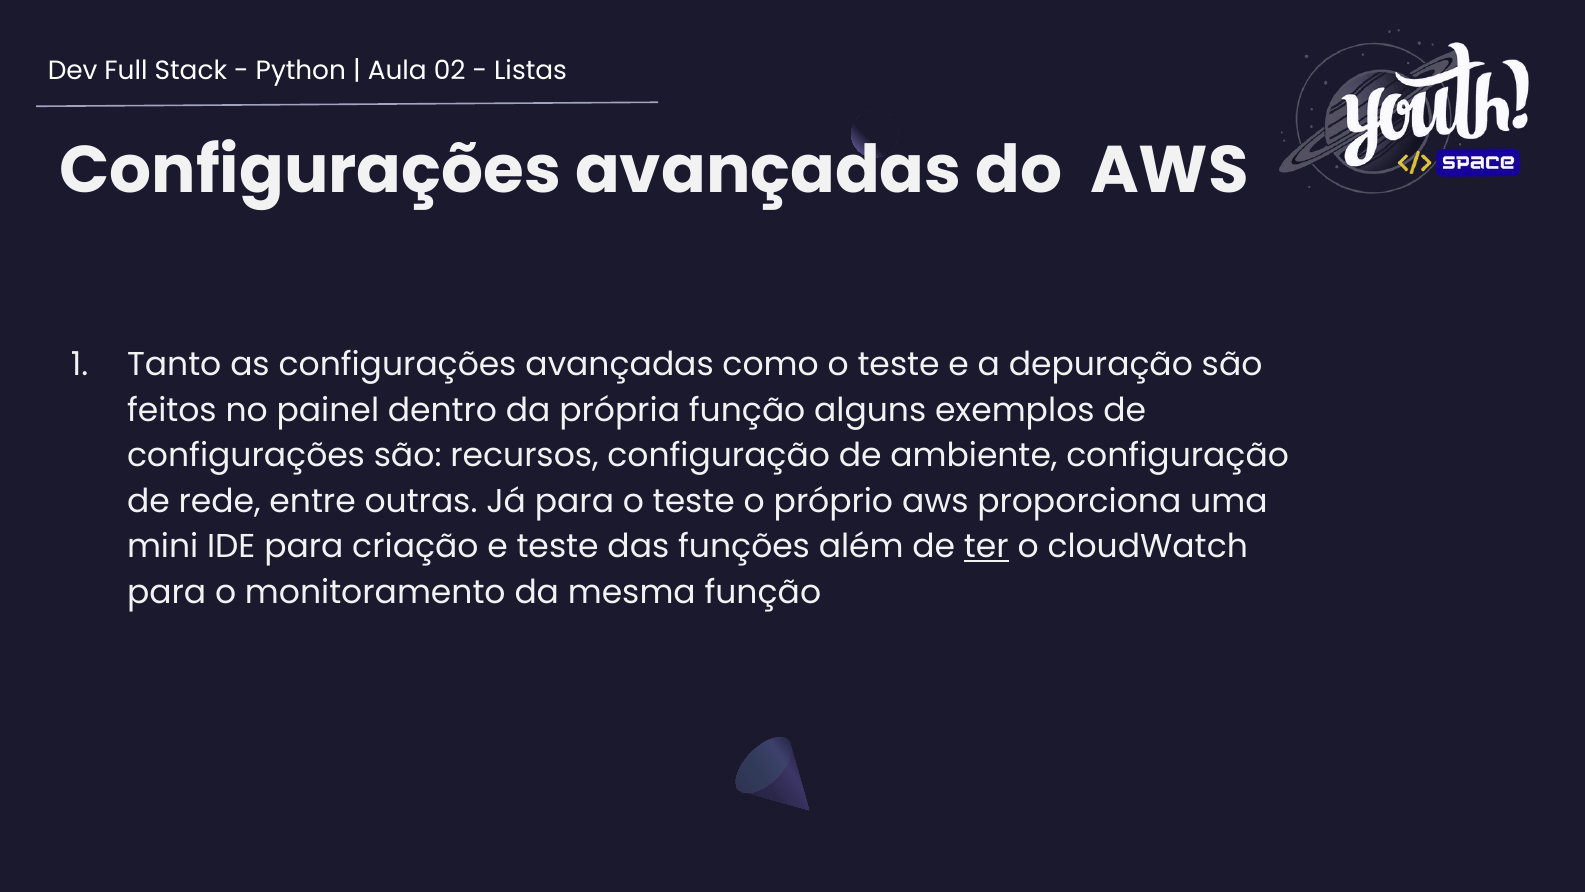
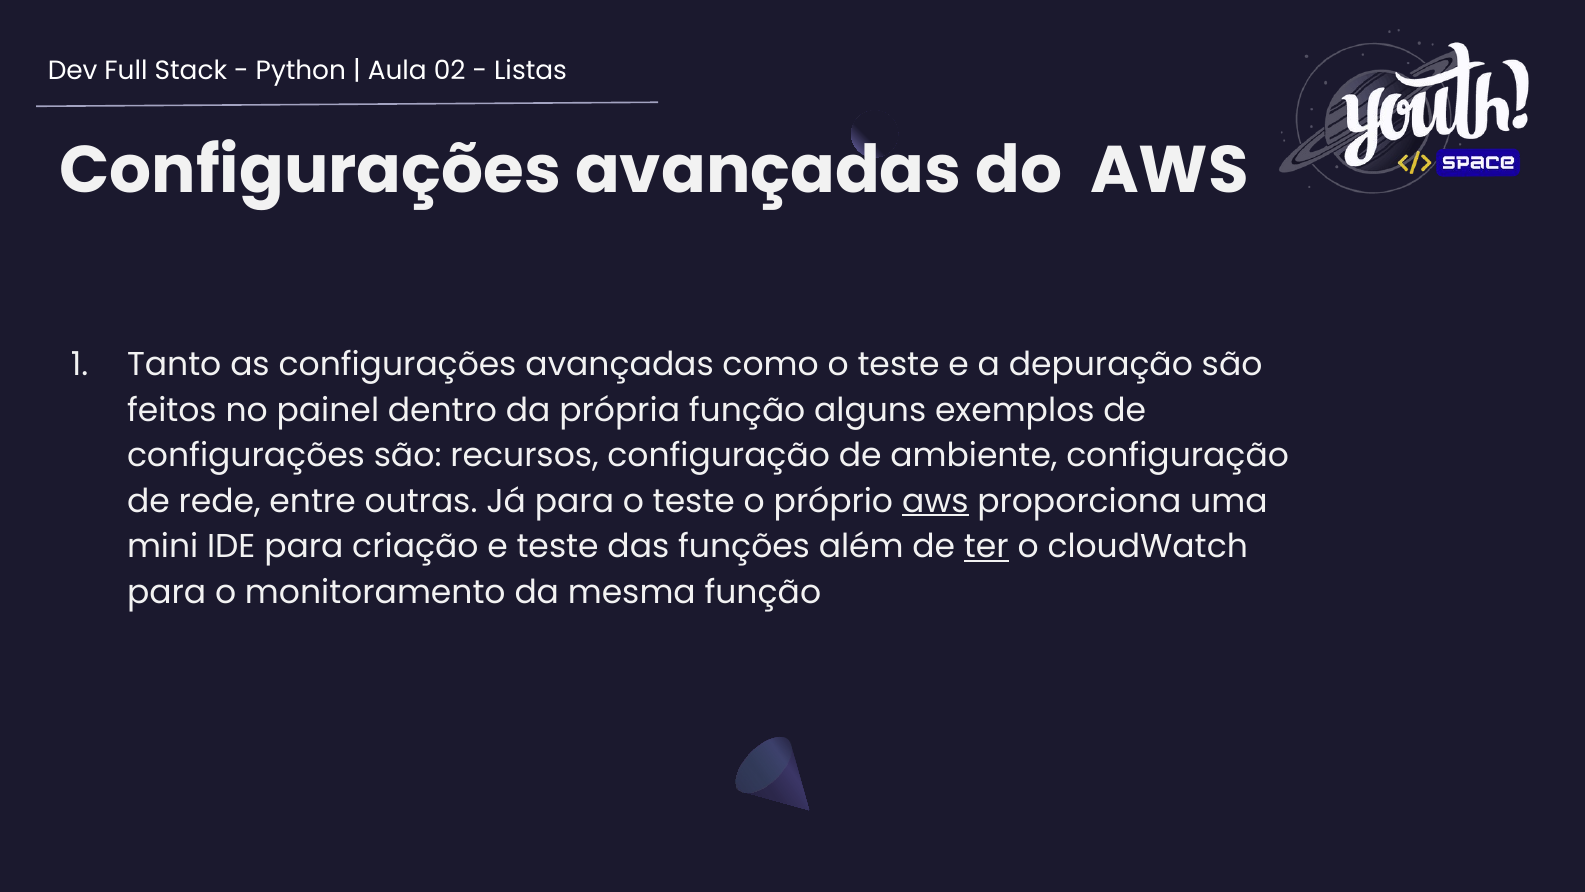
aws at (935, 501) underline: none -> present
